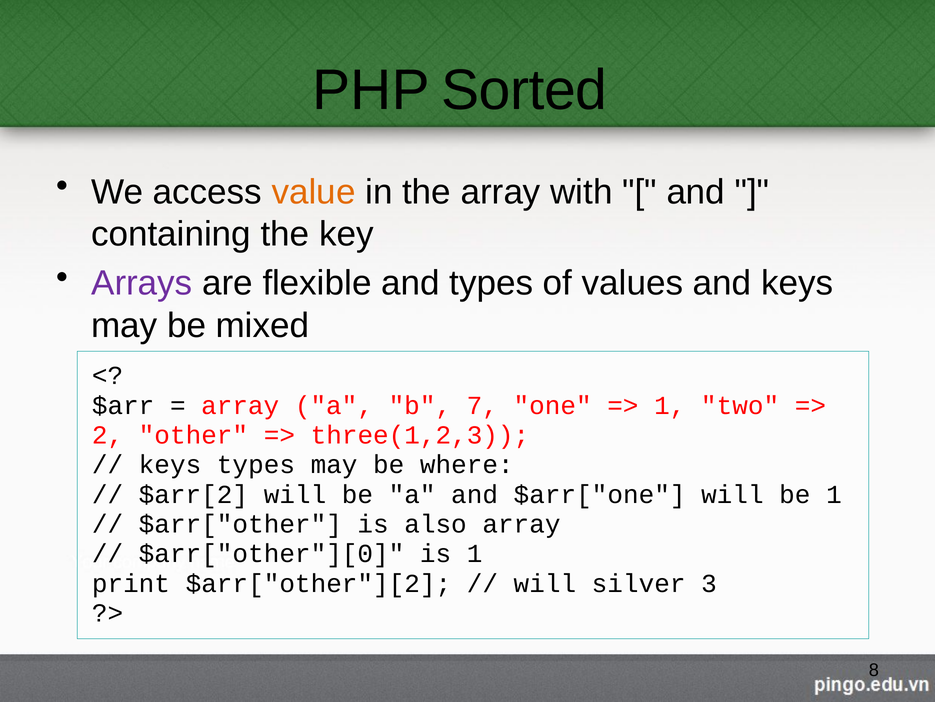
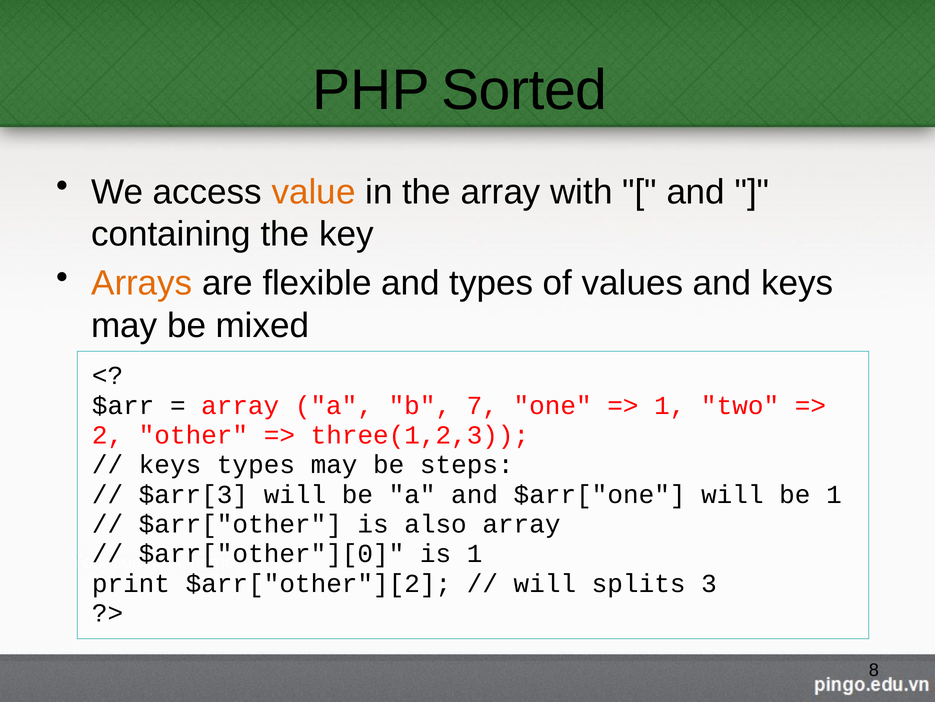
Arrays colour: purple -> orange
where: where -> steps
$arr[2: $arr[2 -> $arr[3
silver: silver -> splits
